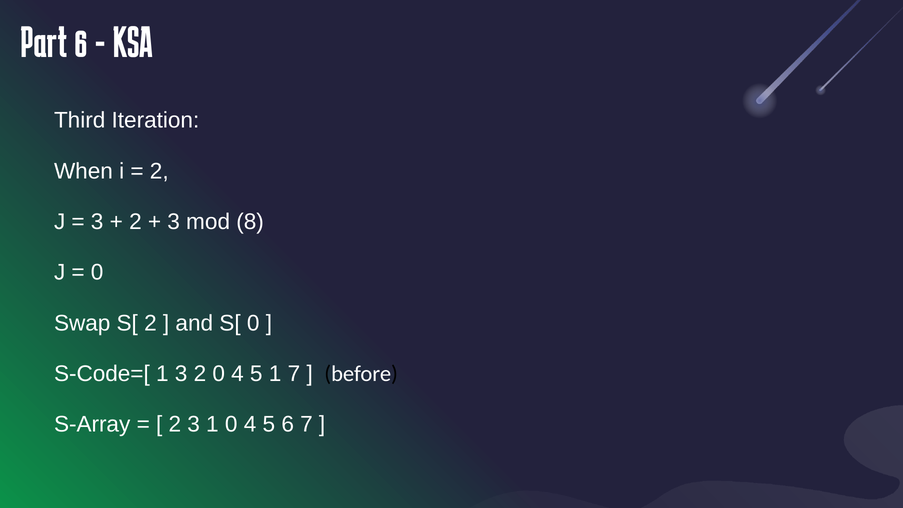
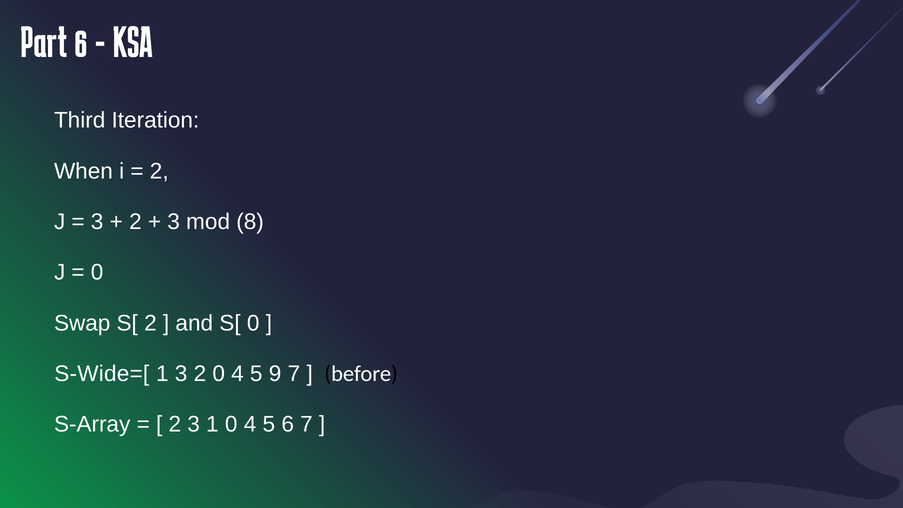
S-Code=[: S-Code=[ -> S-Wide=[
5 1: 1 -> 9
